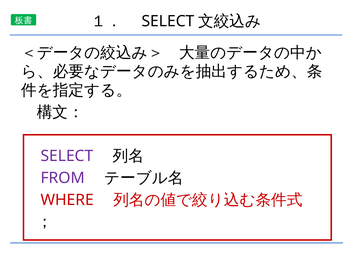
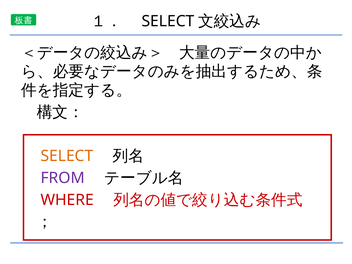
SELECT at (67, 156) colour: purple -> orange
